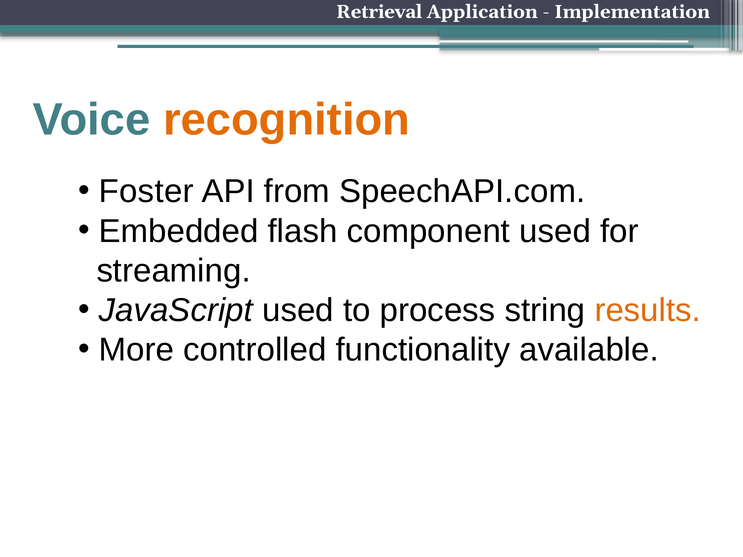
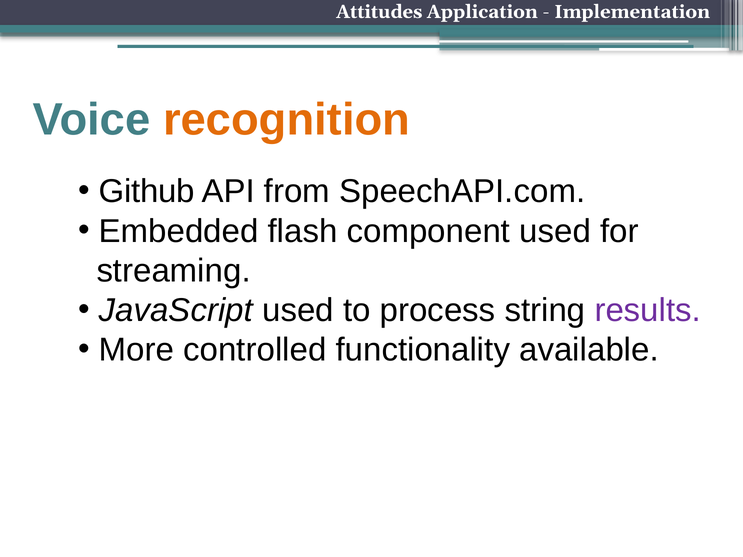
Retrieval: Retrieval -> Attitudes
Foster: Foster -> Github
results colour: orange -> purple
